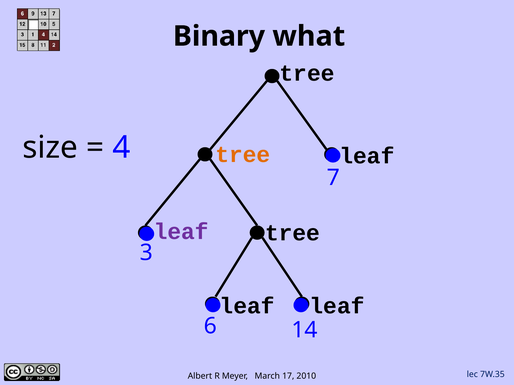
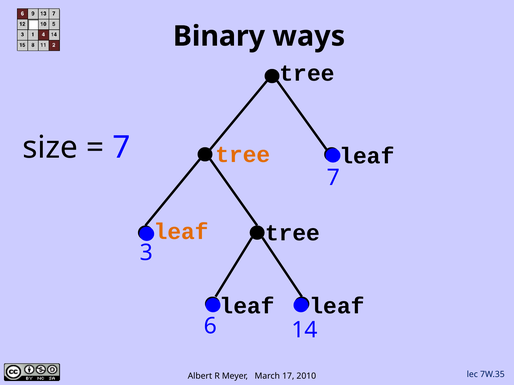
what: what -> ways
4 at (121, 148): 4 -> 7
leaf at (181, 232) colour: purple -> orange
